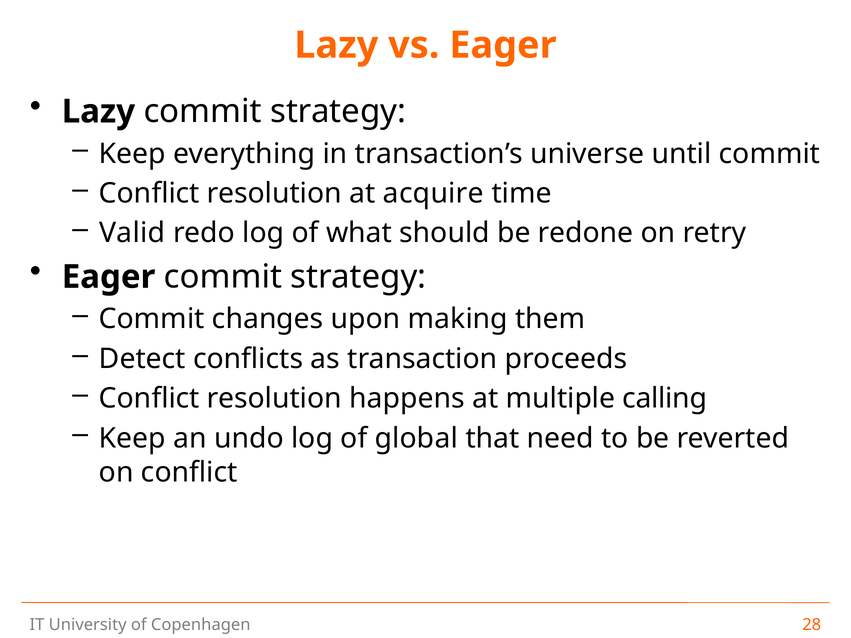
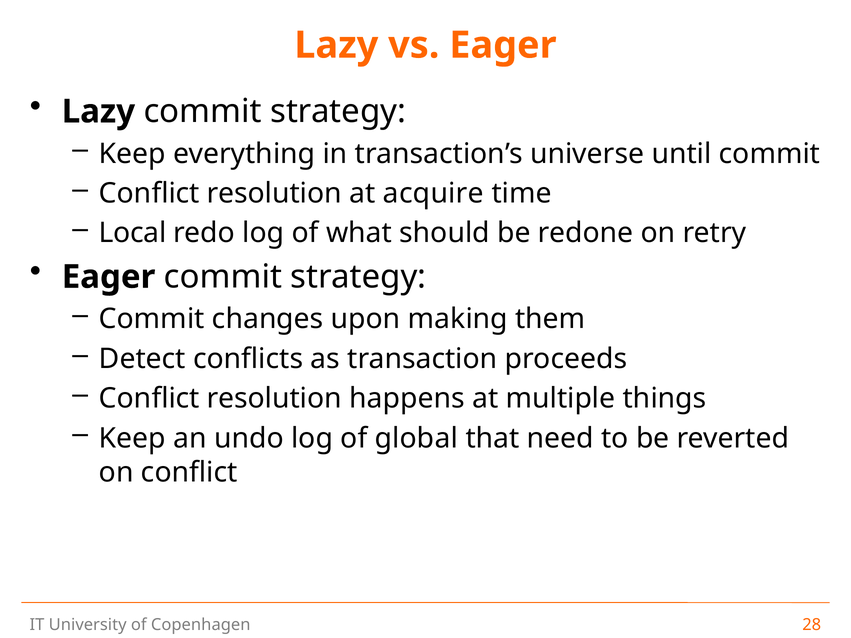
Valid: Valid -> Local
calling: calling -> things
